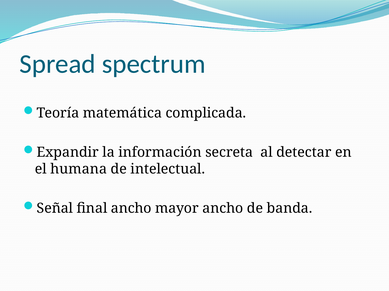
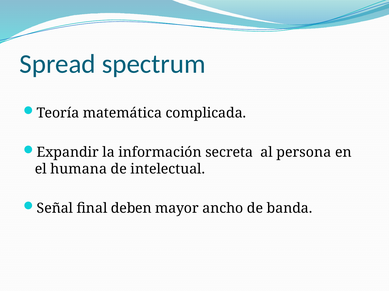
detectar: detectar -> persona
final ancho: ancho -> deben
